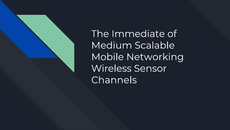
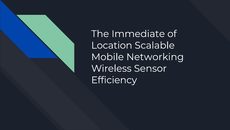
Medium: Medium -> Location
Channels: Channels -> Efficiency
